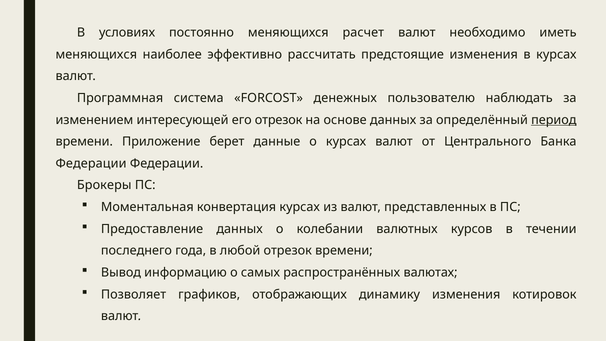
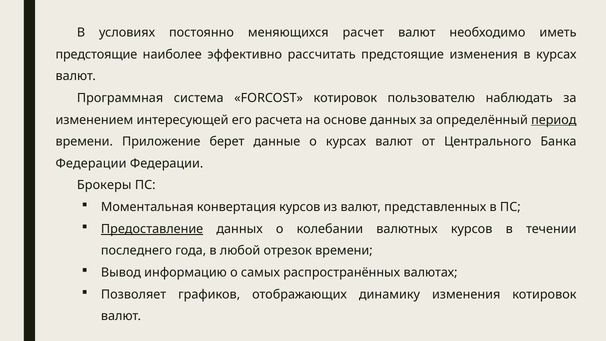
меняющихся at (96, 54): меняющихся -> предстоящие
FORCOST денежных: денежных -> котировок
его отрезок: отрезок -> расчета
конвертация курсах: курсах -> курсов
Предоставление underline: none -> present
